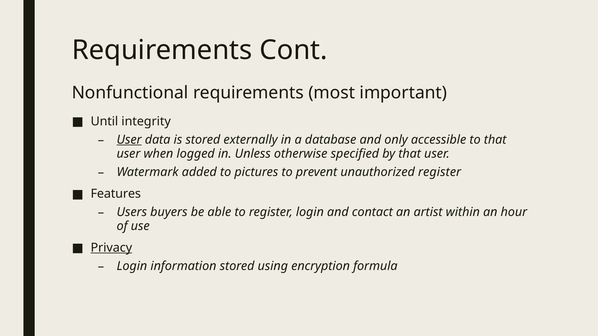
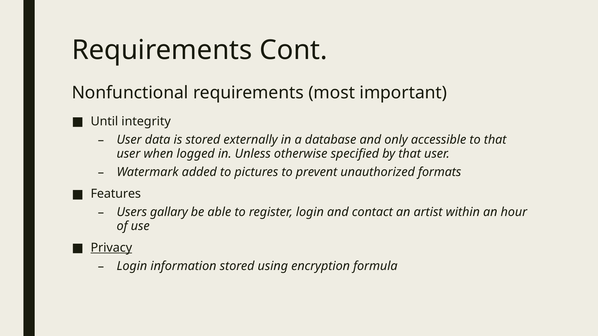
User at (129, 140) underline: present -> none
unauthorized register: register -> formats
buyers: buyers -> gallary
